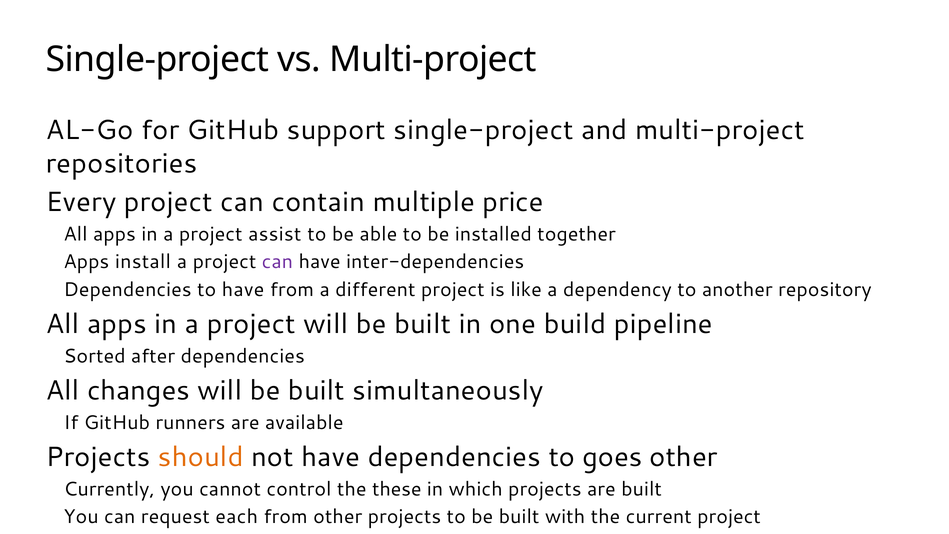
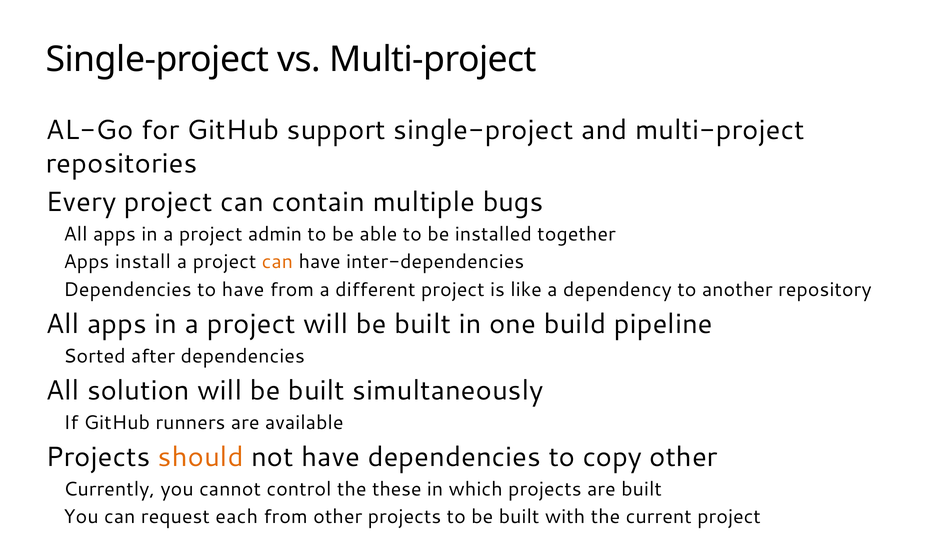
price: price -> bugs
assist: assist -> admin
can at (277, 262) colour: purple -> orange
changes: changes -> solution
goes: goes -> copy
